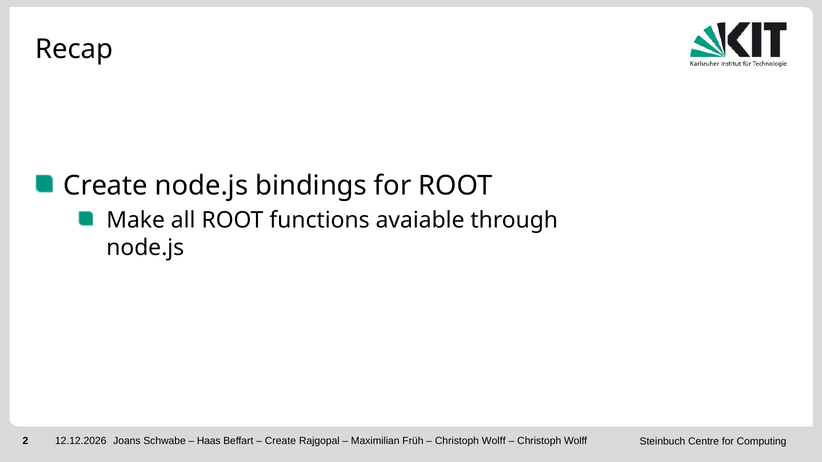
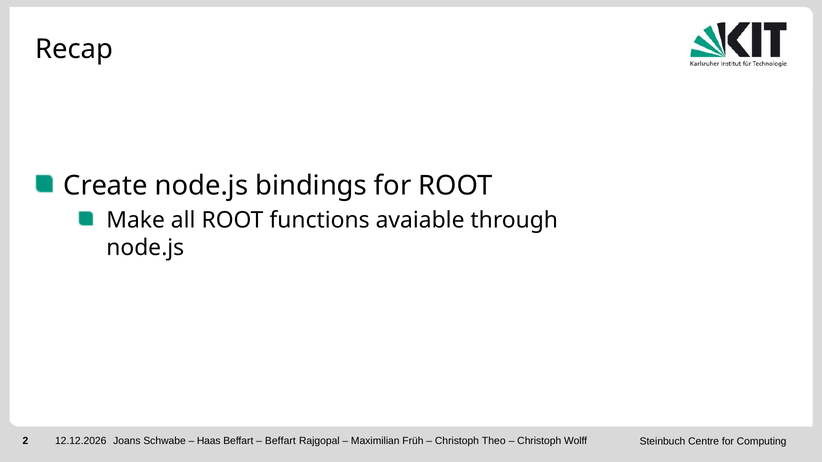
Create at (280, 441): Create -> Beffart
Wolff at (494, 441): Wolff -> Theo
